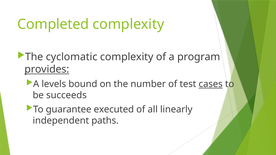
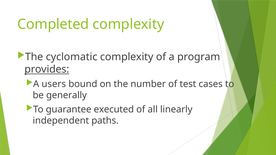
levels: levels -> users
cases underline: present -> none
succeeds: succeeds -> generally
